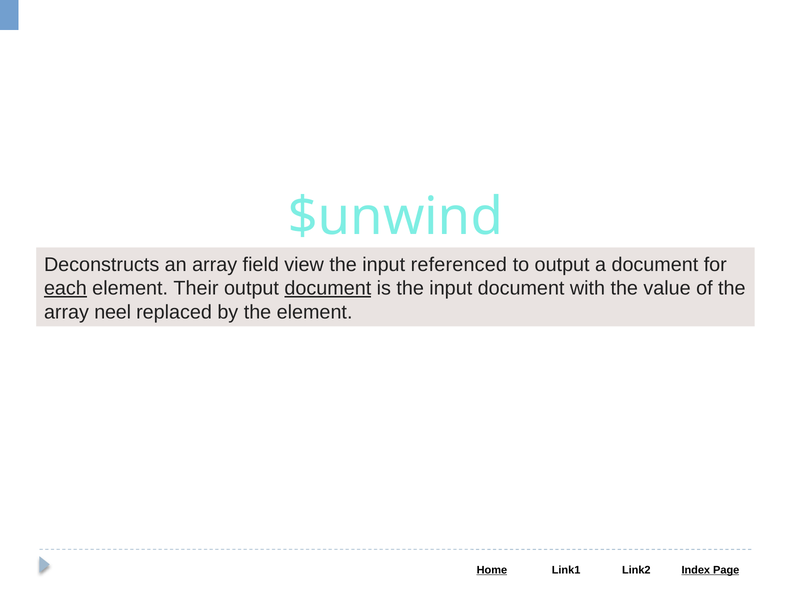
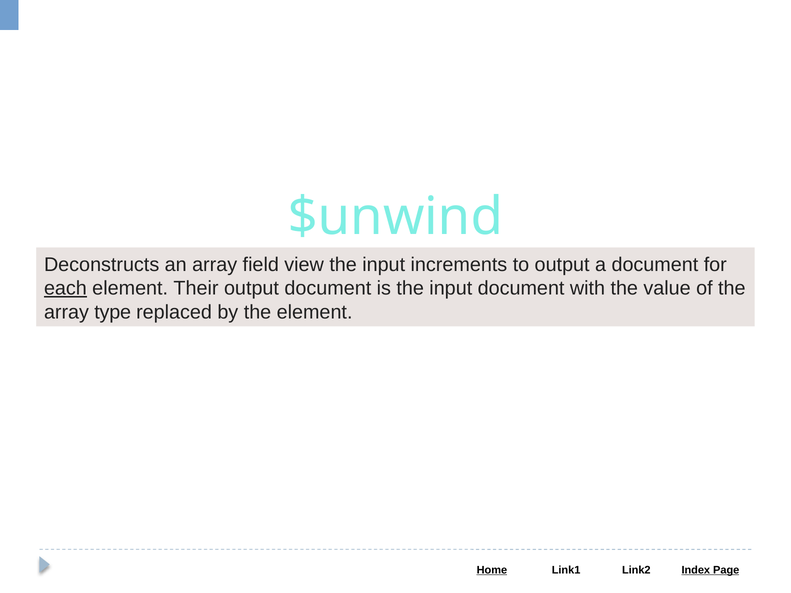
referenced: referenced -> increments
document at (328, 288) underline: present -> none
neel: neel -> type
